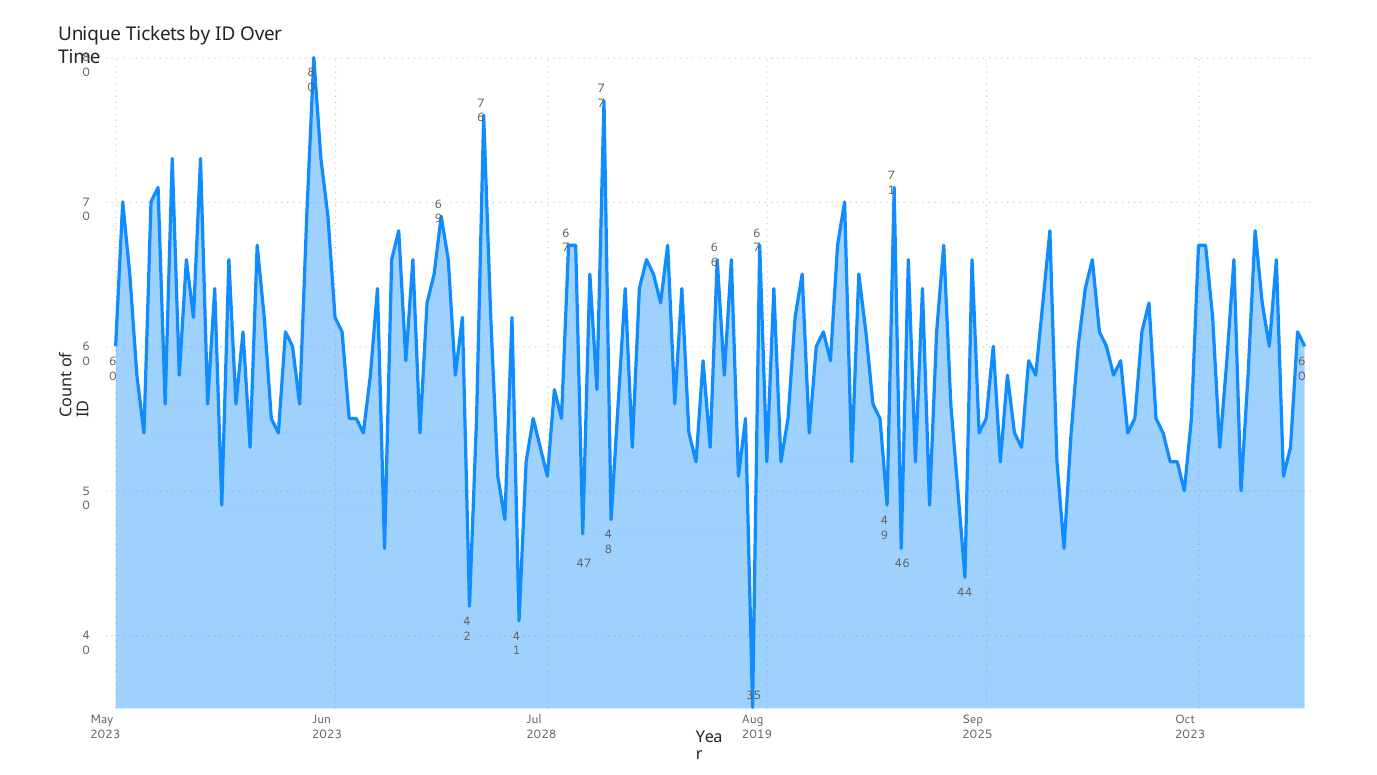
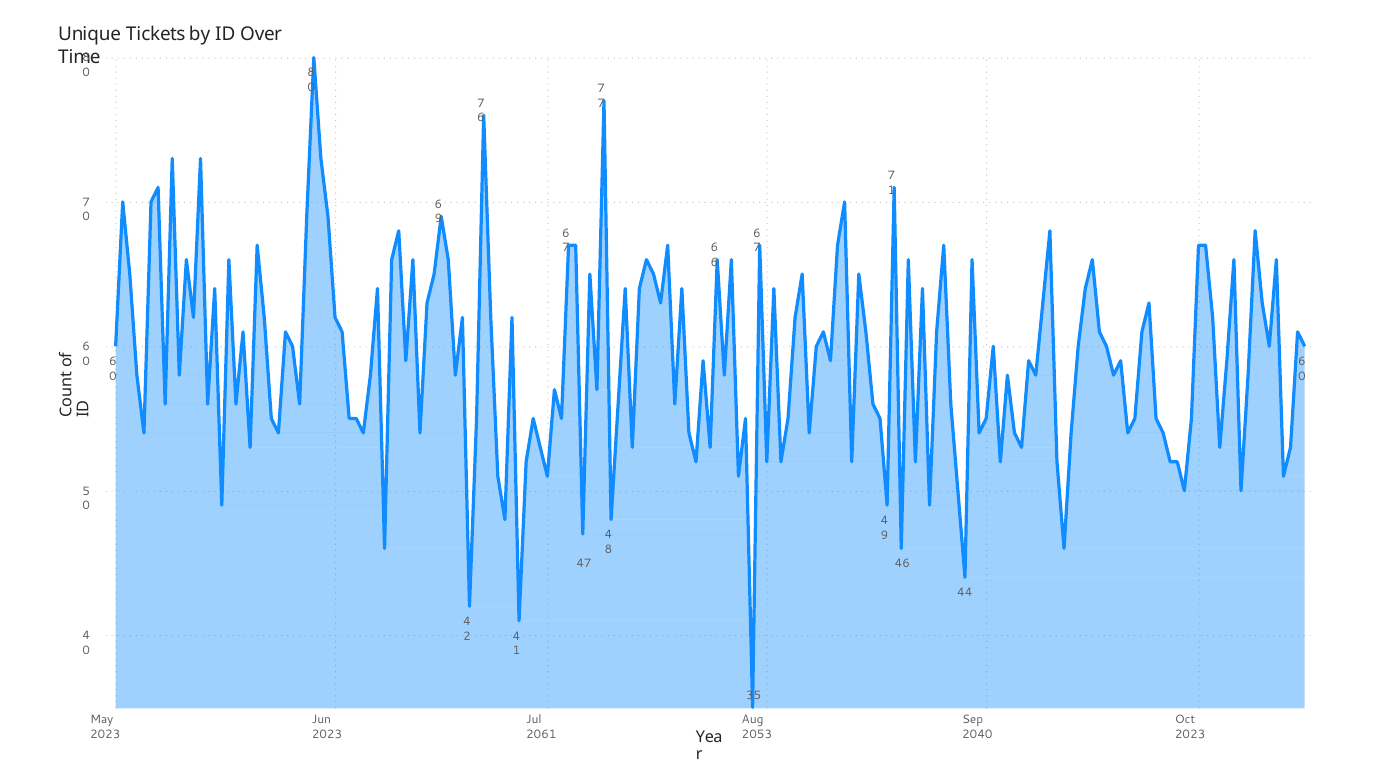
2028: 2028 -> 2061
2019: 2019 -> 2053
2025: 2025 -> 2040
